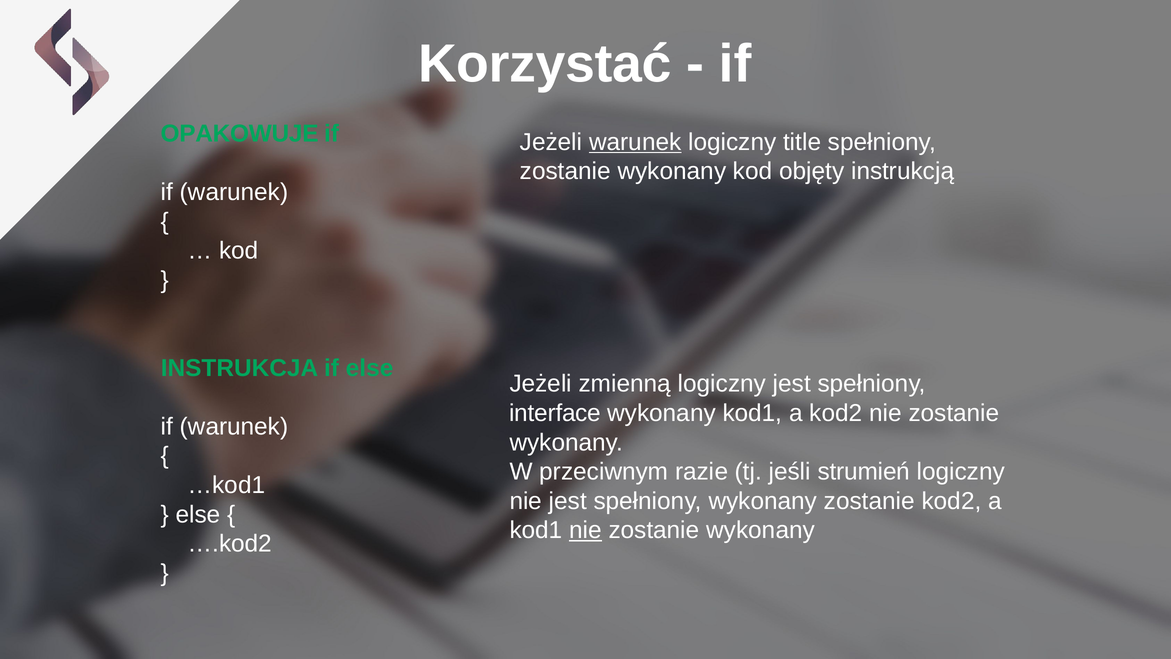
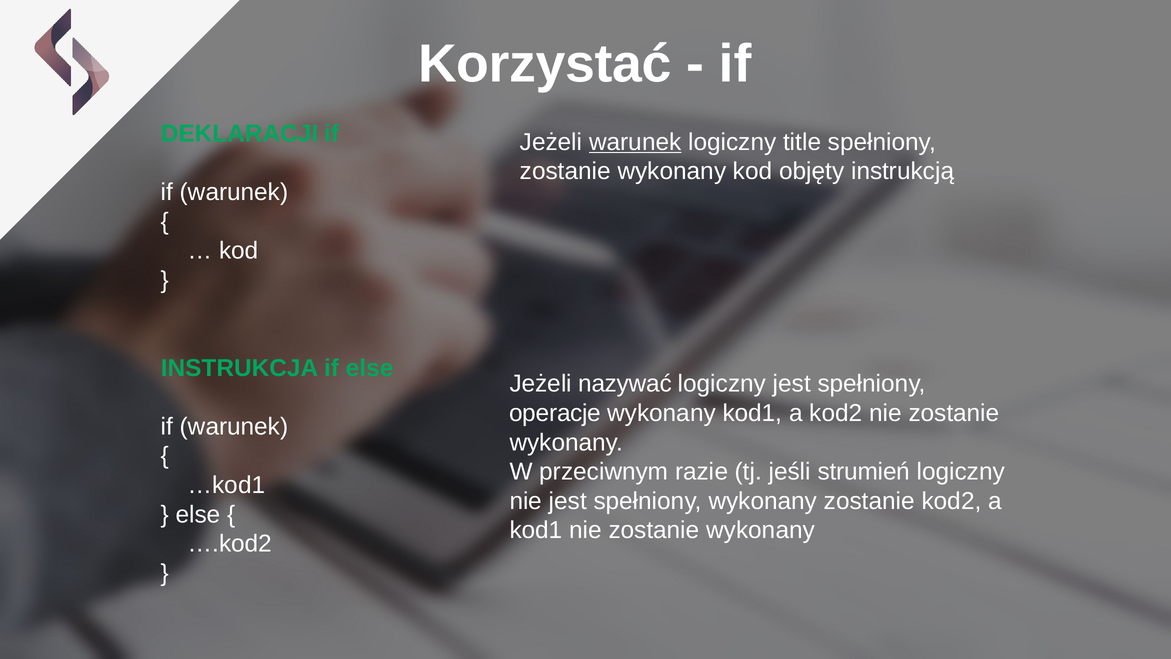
OPAKOWUJE: OPAKOWUJE -> DEKLARACJI
zmienną: zmienną -> nazywać
interface: interface -> operacje
nie at (585, 530) underline: present -> none
